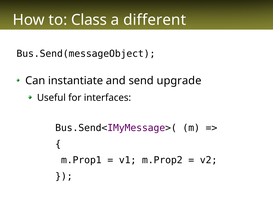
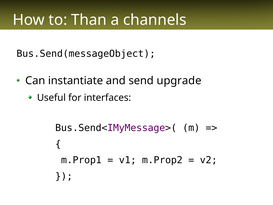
Class: Class -> Than
different: different -> channels
